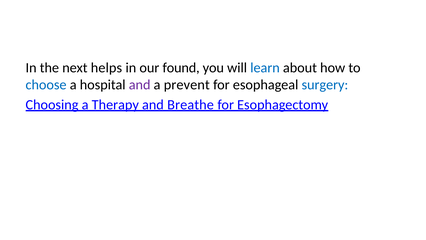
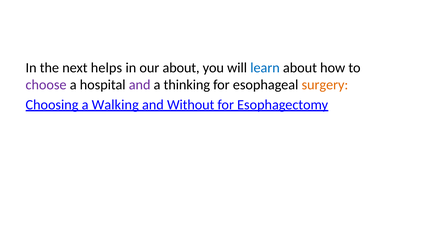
our found: found -> about
choose colour: blue -> purple
prevent: prevent -> thinking
surgery colour: blue -> orange
Therapy: Therapy -> Walking
Breathe: Breathe -> Without
